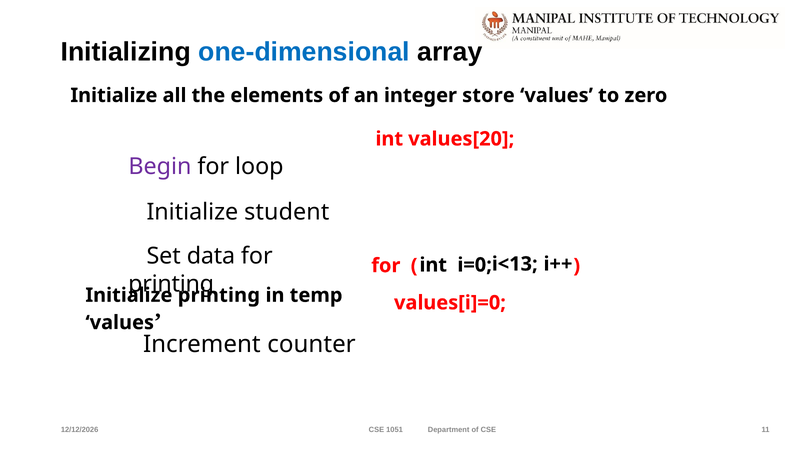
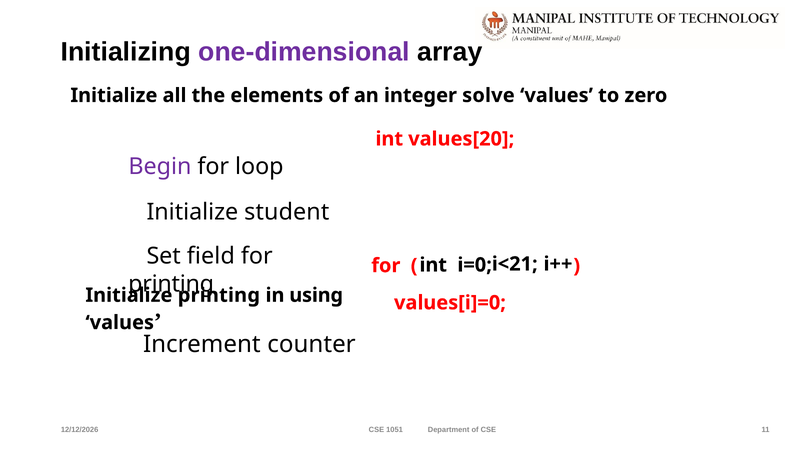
one-dimensional colour: blue -> purple
store: store -> solve
data: data -> field
i<13: i<13 -> i<21
temp: temp -> using
